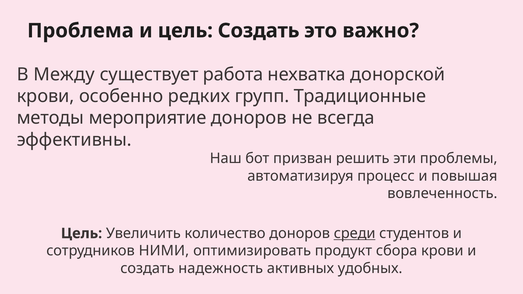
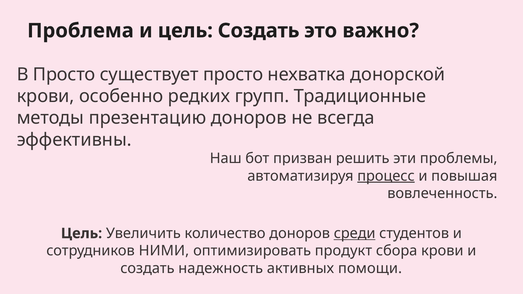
В Между: Между -> Просто
существует работа: работа -> просто
мероприятие: мероприятие -> презентацию
процесс underline: none -> present
удобных: удобных -> помощи
